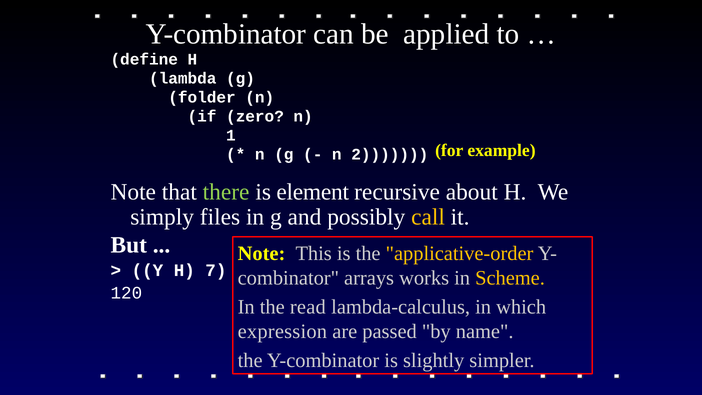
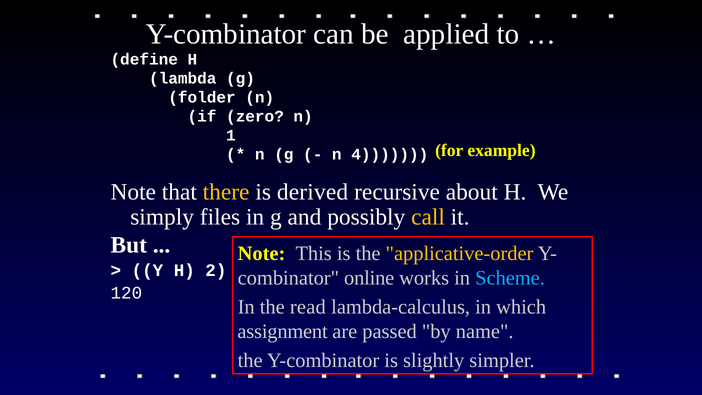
2: 2 -> 4
there colour: light green -> yellow
element: element -> derived
7: 7 -> 2
arrays: arrays -> online
Scheme colour: yellow -> light blue
expression: expression -> assignment
